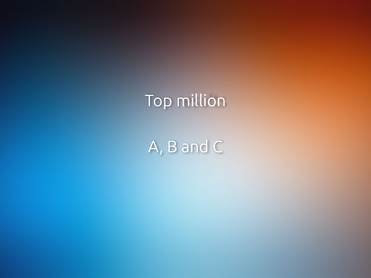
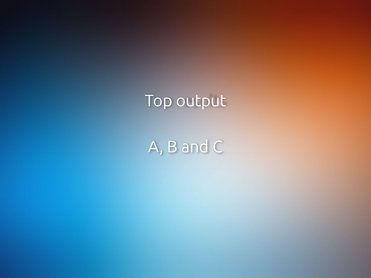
million: million -> output
